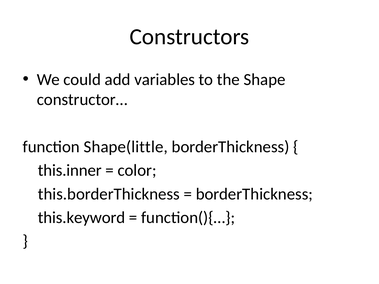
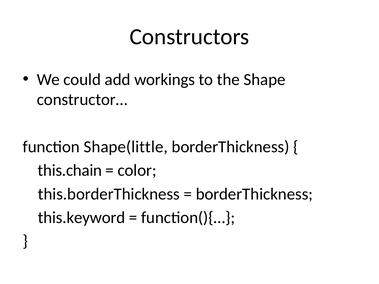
variables: variables -> workings
this.inner: this.inner -> this.chain
